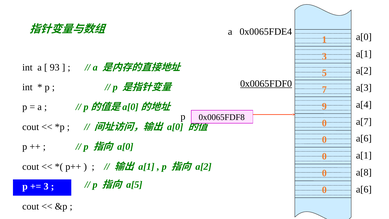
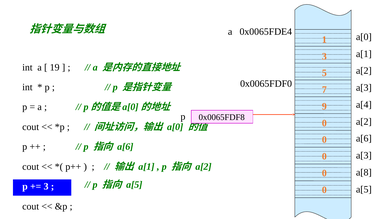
93: 93 -> 19
0x0065FDF0 underline: present -> none
a[7 at (364, 121): a[7 -> a[2
a[0 at (125, 147): a[0 -> a[6
a[1 at (364, 155): a[1 -> a[3
a[6 at (364, 189): a[6 -> a[5
